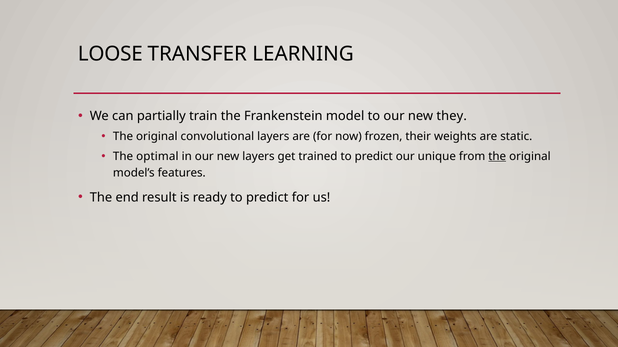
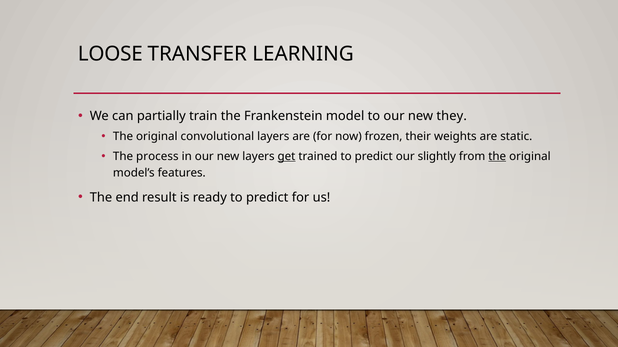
optimal: optimal -> process
get underline: none -> present
unique: unique -> slightly
